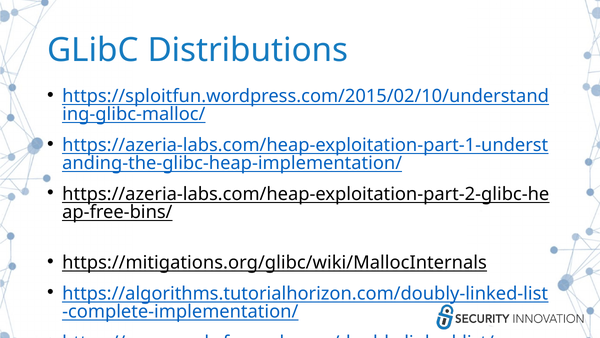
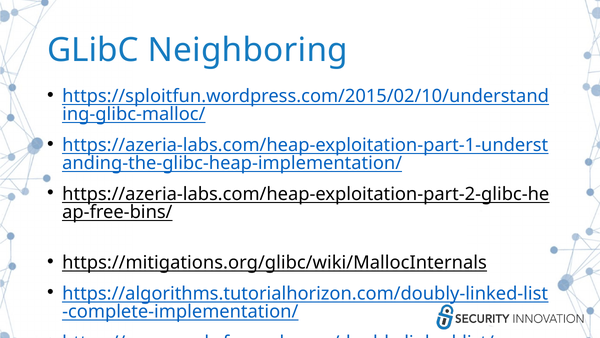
Distributions: Distributions -> Neighboring
